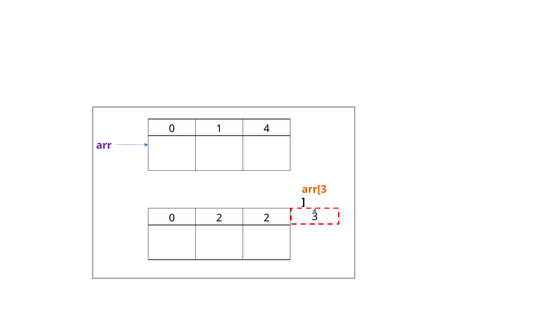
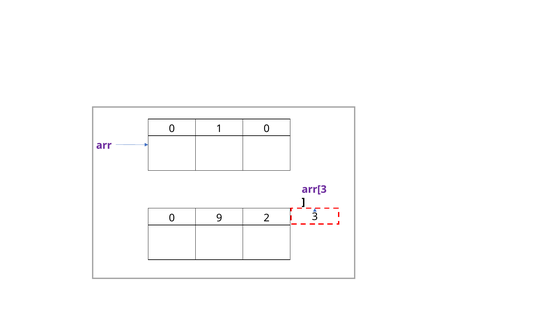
1 4: 4 -> 0
arr[3 colour: orange -> purple
0 2: 2 -> 9
